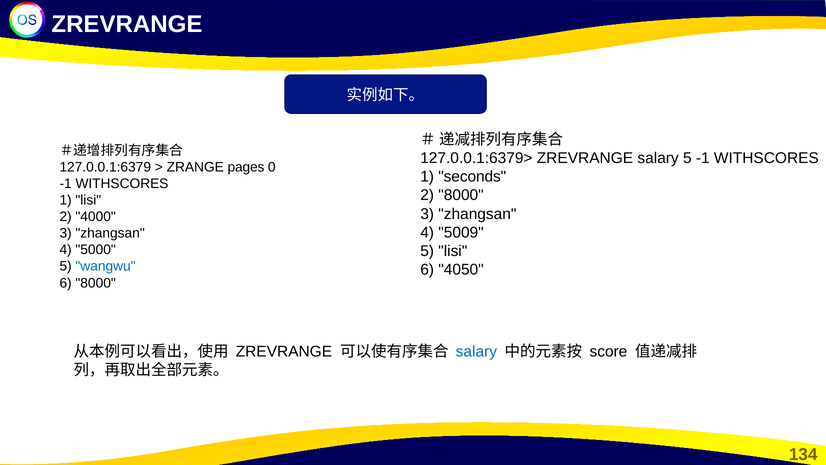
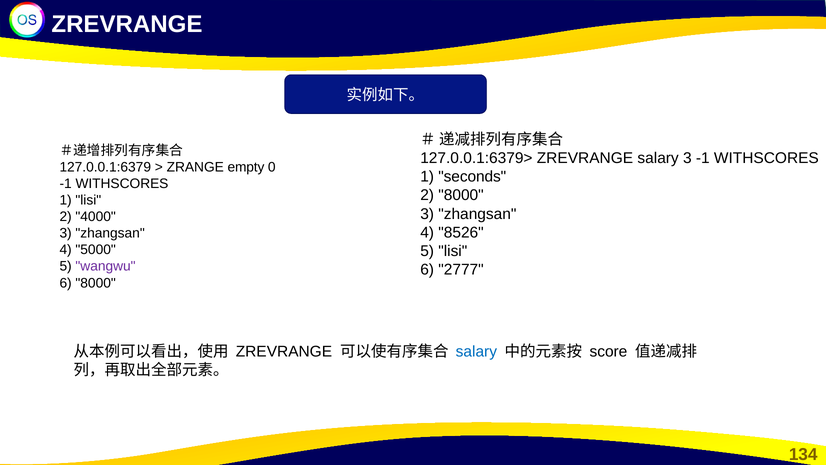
salary 5: 5 -> 3
pages: pages -> empty
5009: 5009 -> 8526
wangwu colour: blue -> purple
4050: 4050 -> 2777
